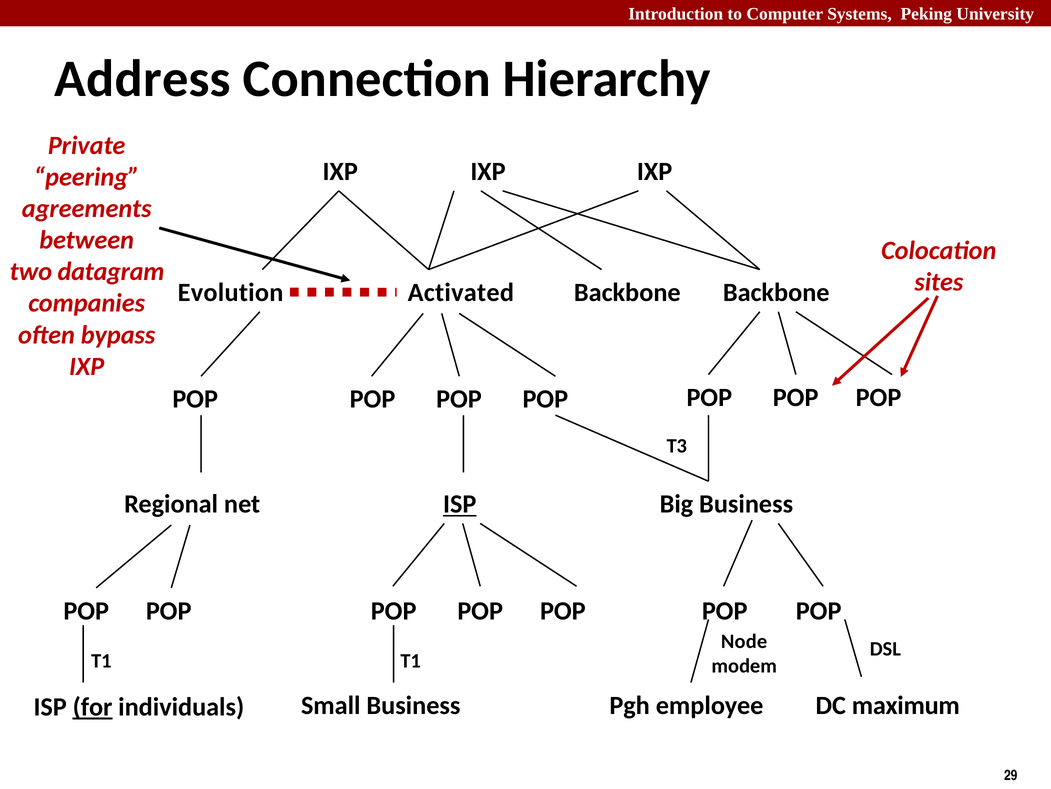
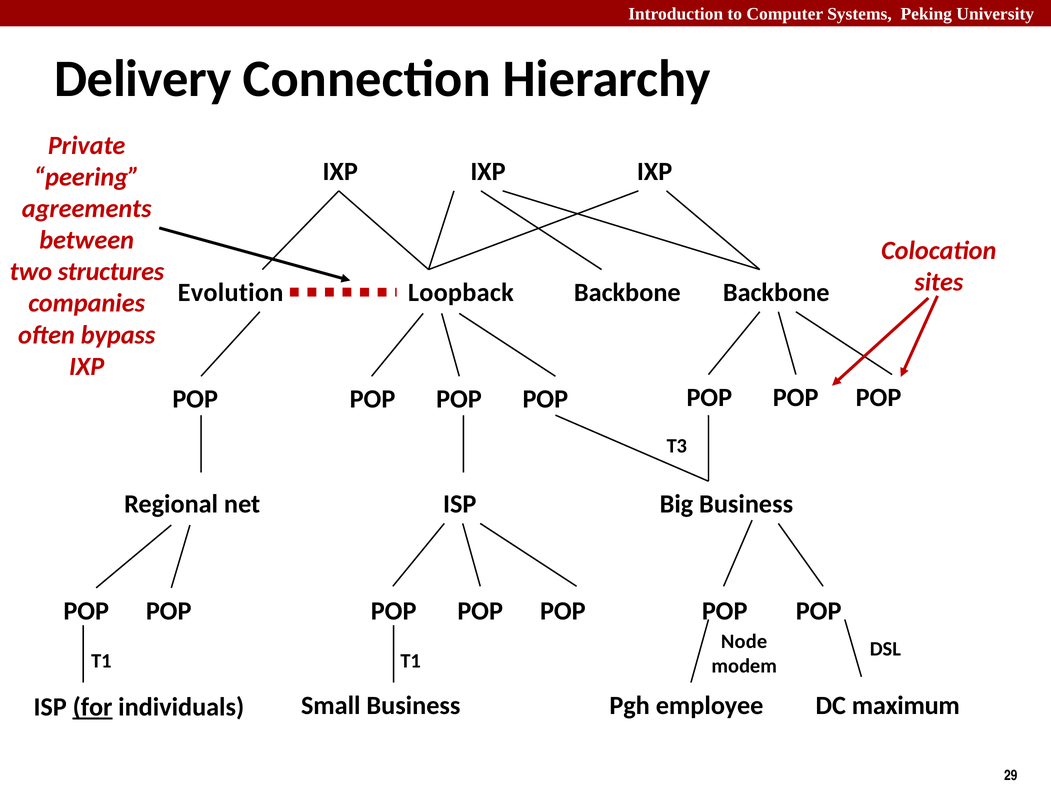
Address: Address -> Delivery
datagram: datagram -> structures
Activated: Activated -> Loopback
ISP at (460, 504) underline: present -> none
